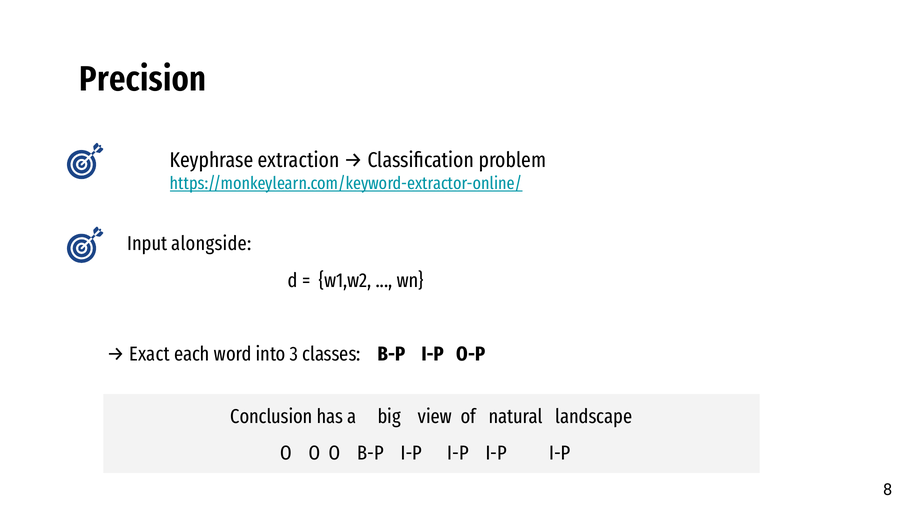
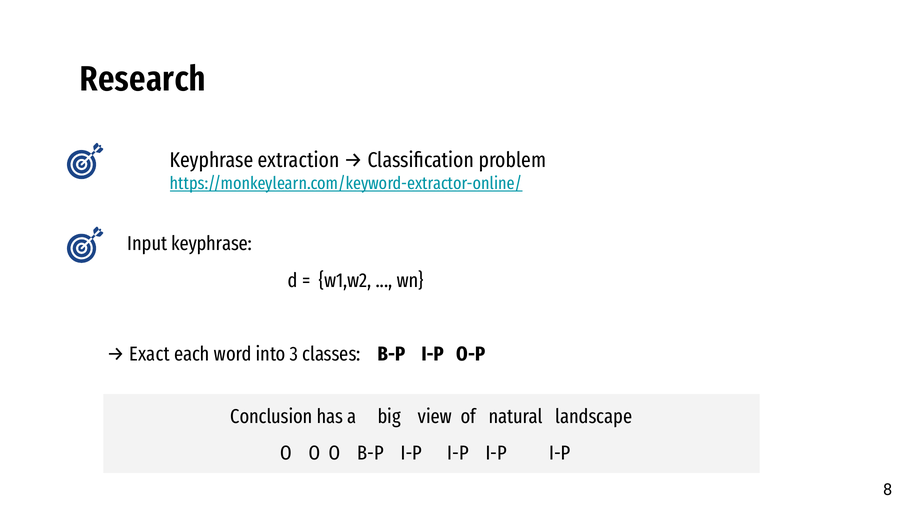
Precision: Precision -> Research
Input alongside: alongside -> keyphrase
